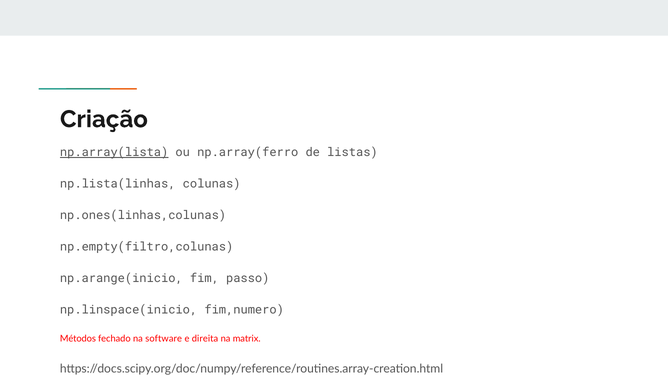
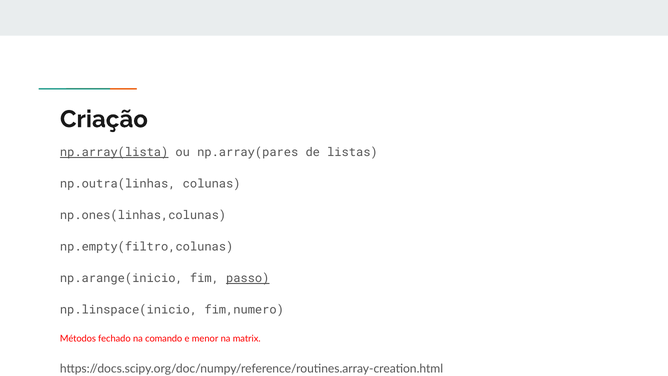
np.array(ferro: np.array(ferro -> np.array(pares
np.lista(linhas: np.lista(linhas -> np.outra(linhas
passo underline: none -> present
software: software -> comando
direita: direita -> menor
